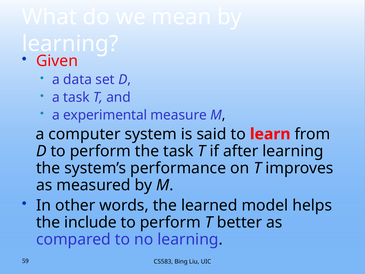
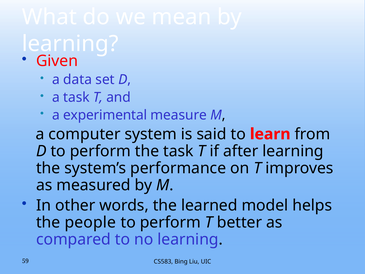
include: include -> people
